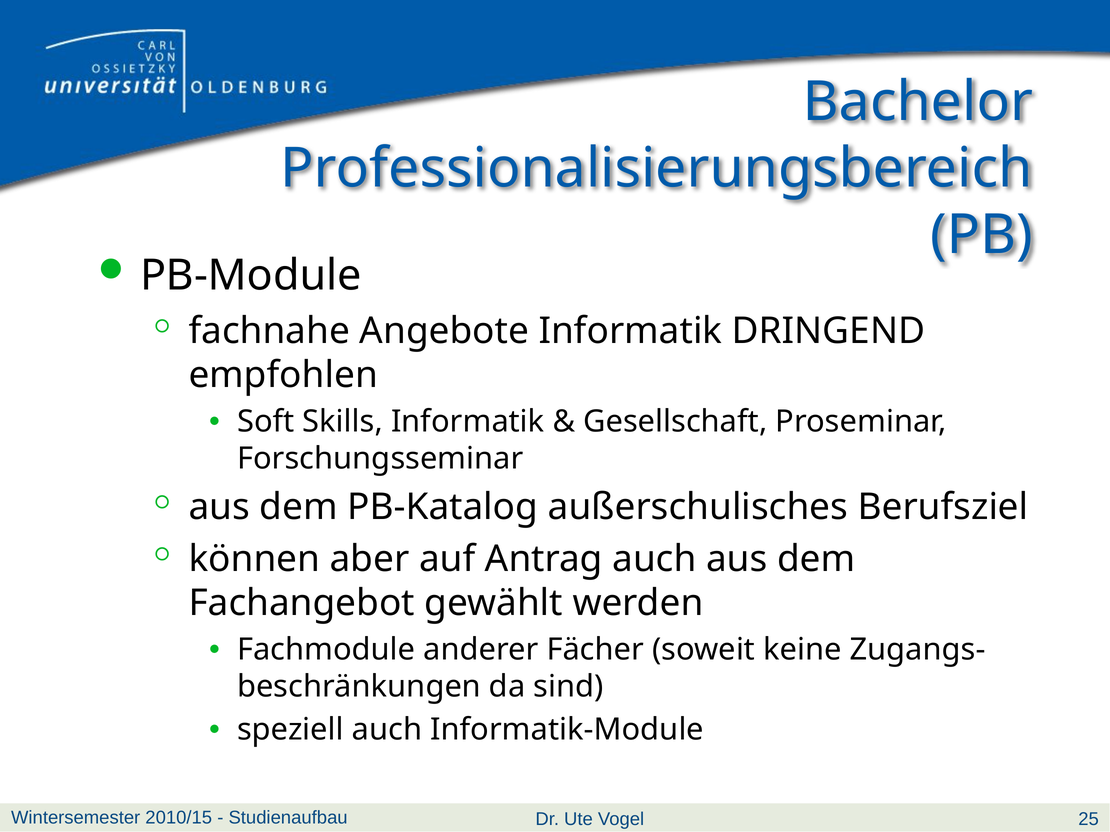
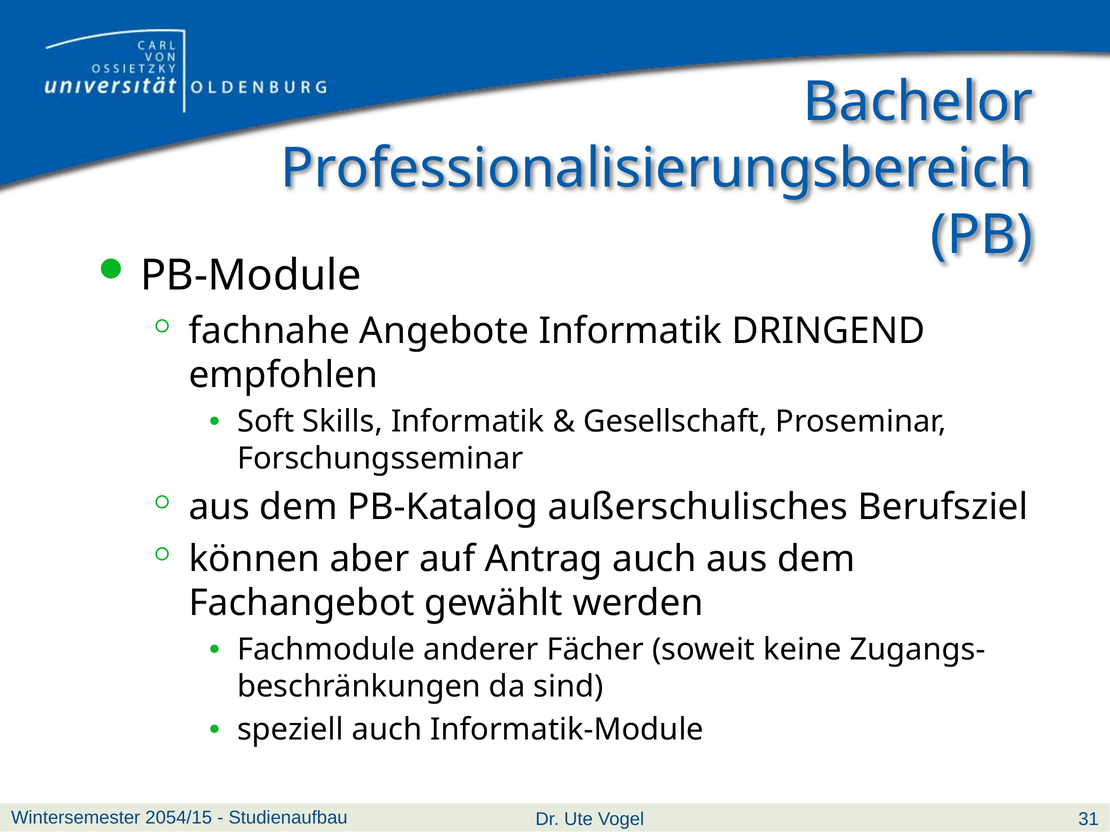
2010/15: 2010/15 -> 2054/15
25: 25 -> 31
